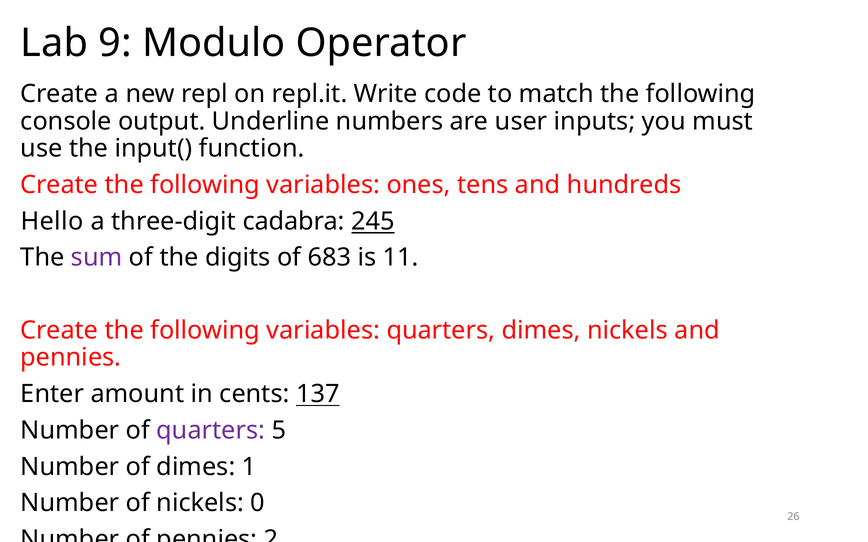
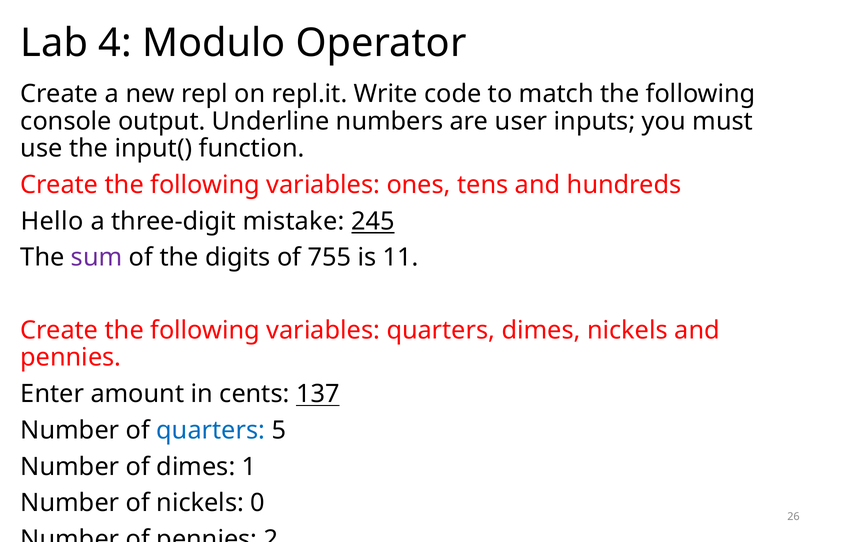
9: 9 -> 4
cadabra: cadabra -> mistake
683: 683 -> 755
quarters at (211, 431) colour: purple -> blue
